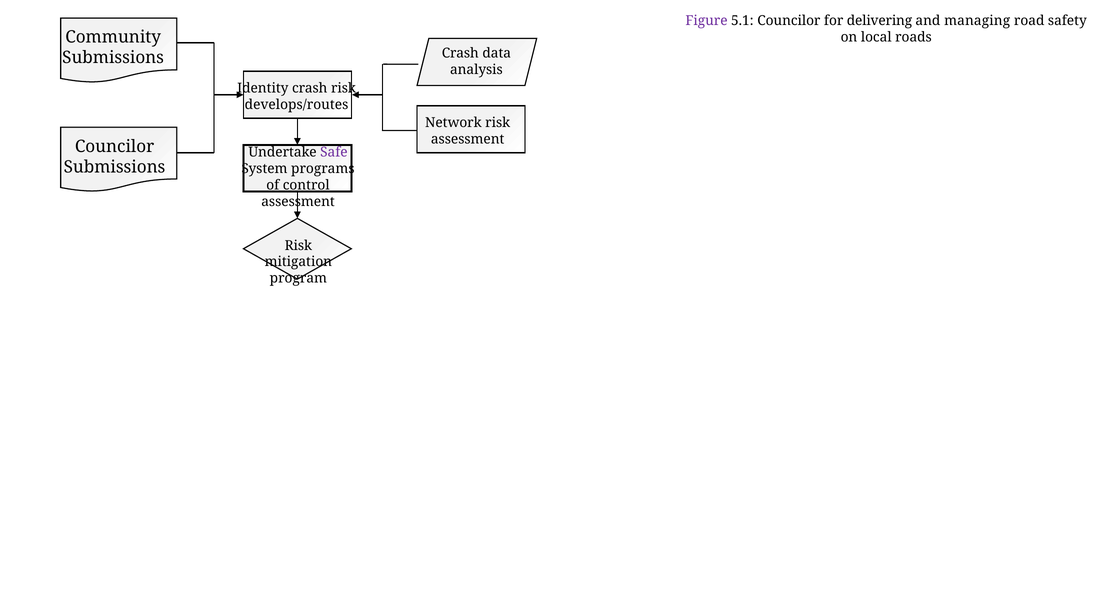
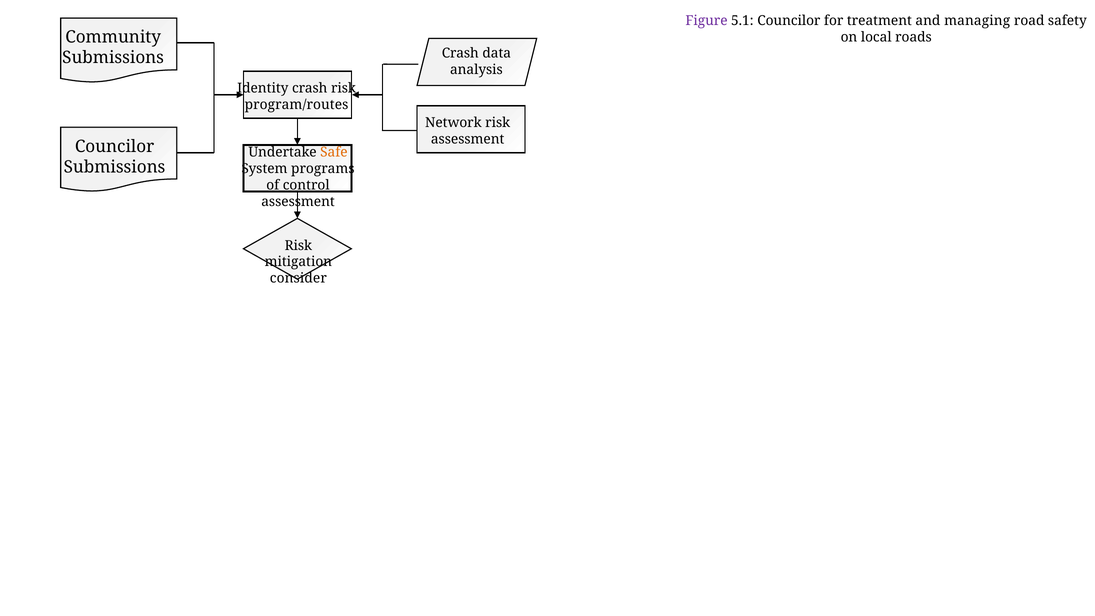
delivering: delivering -> treatment
develops/routes: develops/routes -> program/routes
Safe colour: purple -> orange
program: program -> consider
